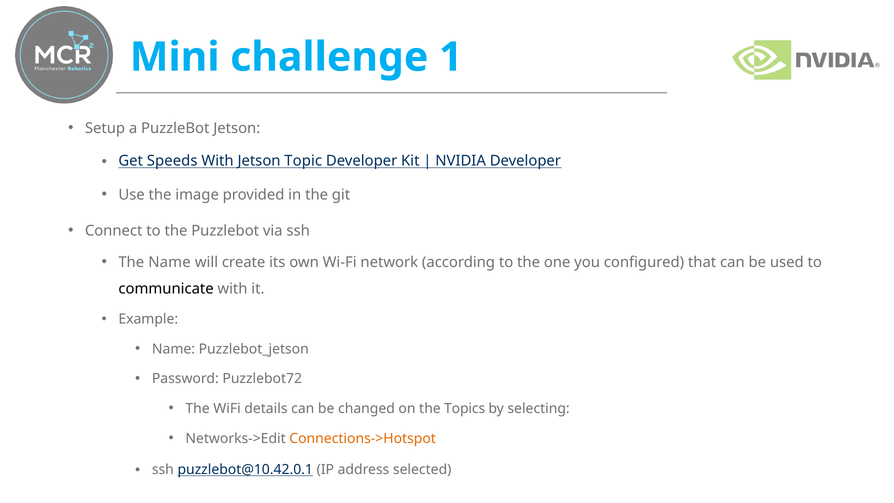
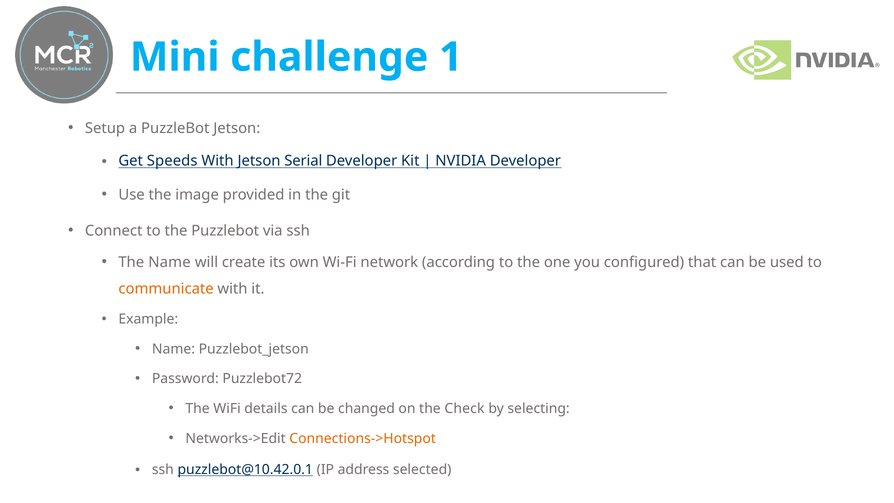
Topic: Topic -> Serial
communicate colour: black -> orange
Topics: Topics -> Check
